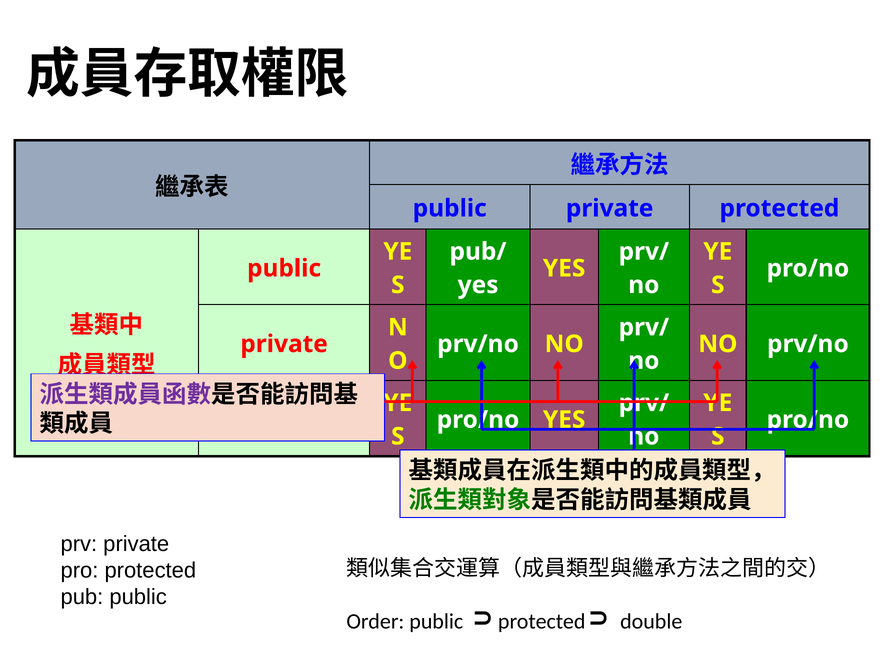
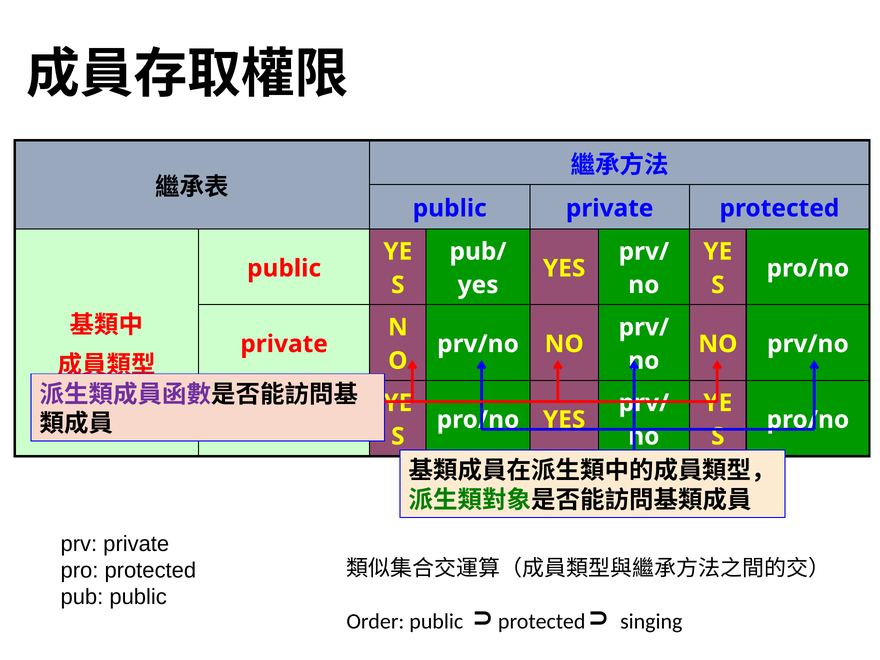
double: double -> singing
